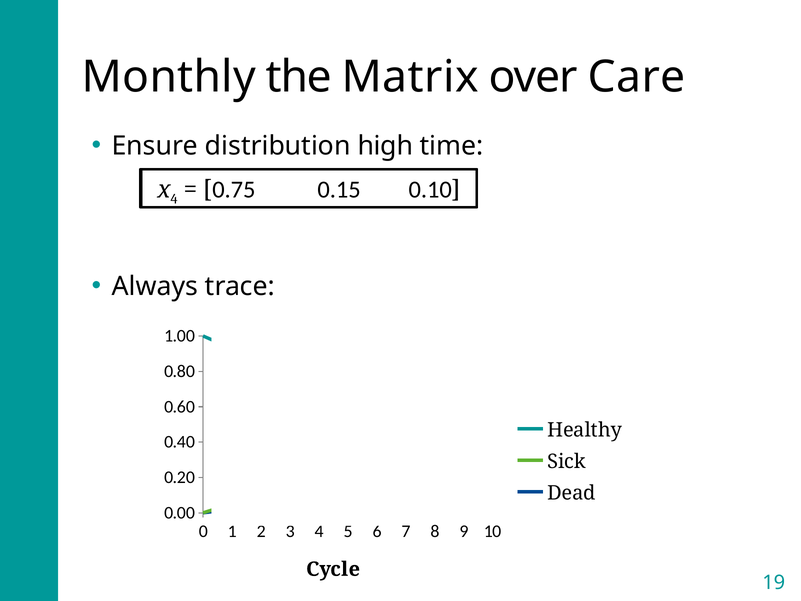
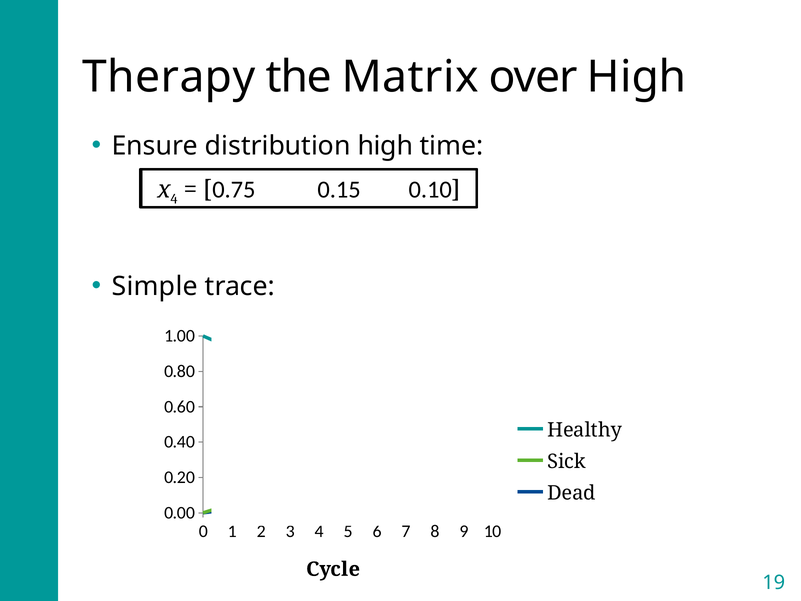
Monthly: Monthly -> Therapy
over Care: Care -> High
Always: Always -> Simple
